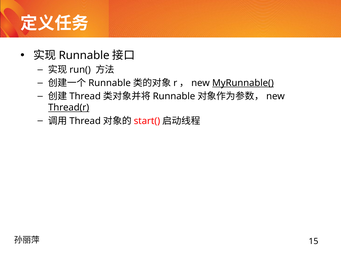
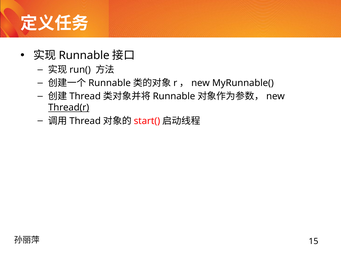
MyRunnable( underline: present -> none
